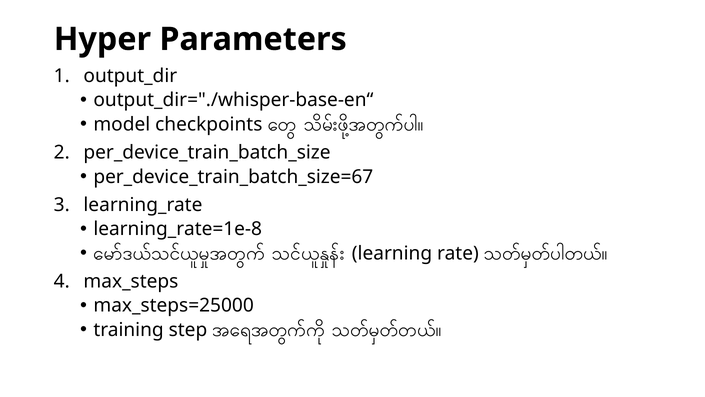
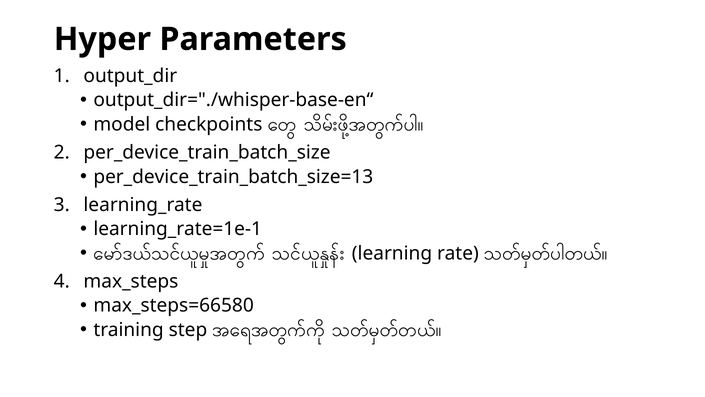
per_device_train_batch_size=67: per_device_train_batch_size=67 -> per_device_train_batch_size=13
learning_rate=1e-8: learning_rate=1e-8 -> learning_rate=1e-1
max_steps=25000: max_steps=25000 -> max_steps=66580
